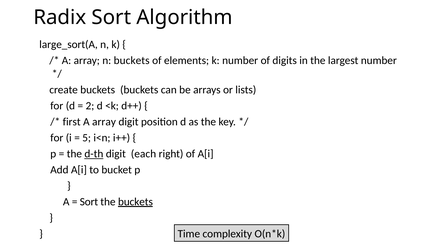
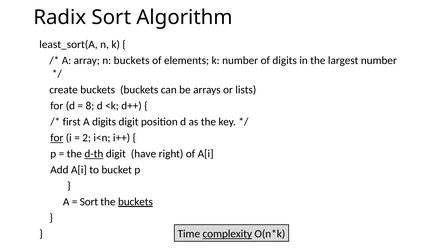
large_sort(A: large_sort(A -> least_sort(A
2: 2 -> 8
array at (104, 122): array -> digits
for at (57, 138) underline: none -> present
5: 5 -> 2
each: each -> have
complexity underline: none -> present
